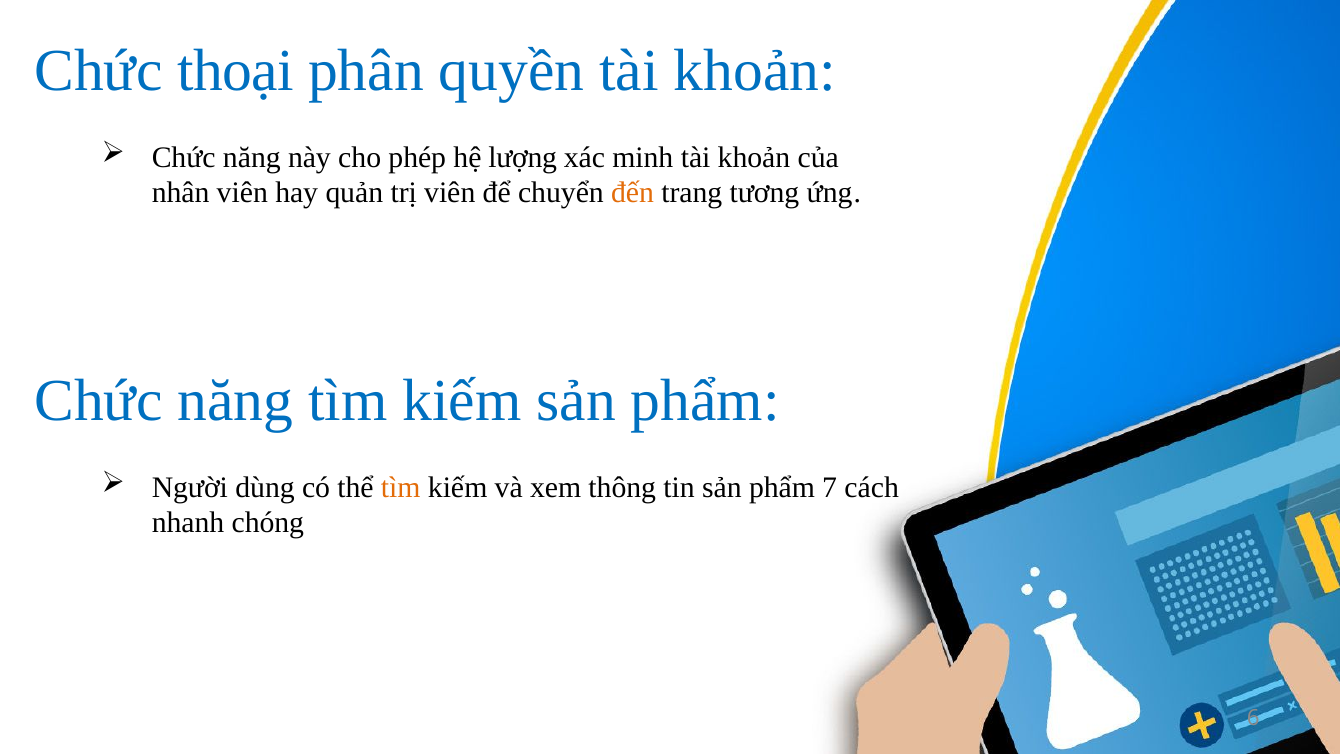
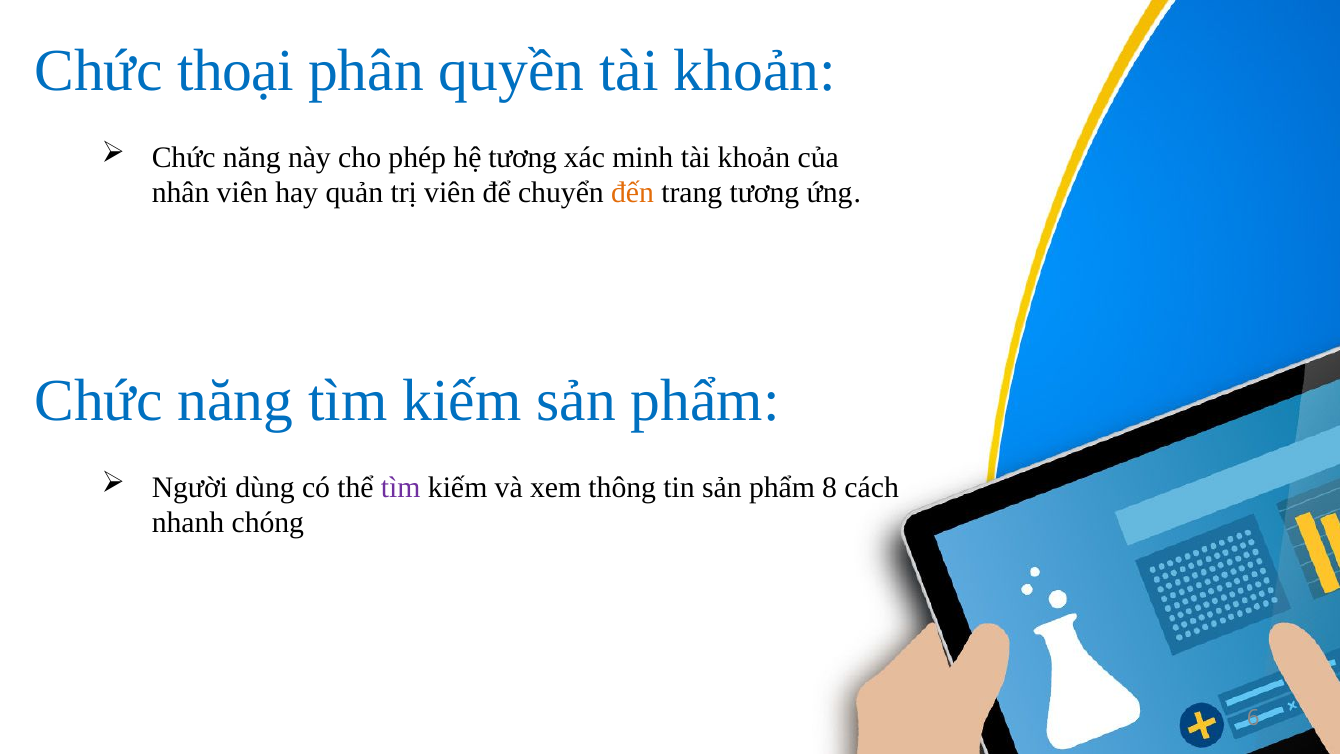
hệ lượng: lượng -> tương
tìm at (401, 487) colour: orange -> purple
7: 7 -> 8
